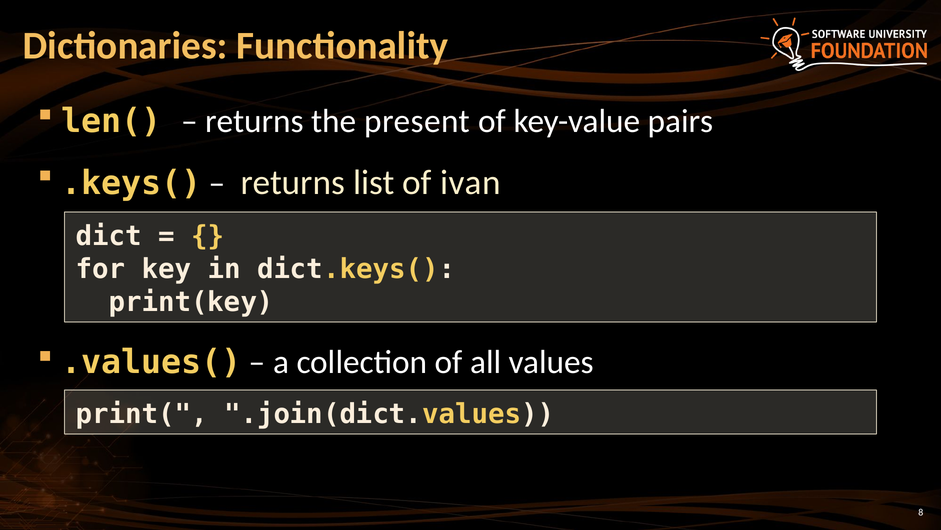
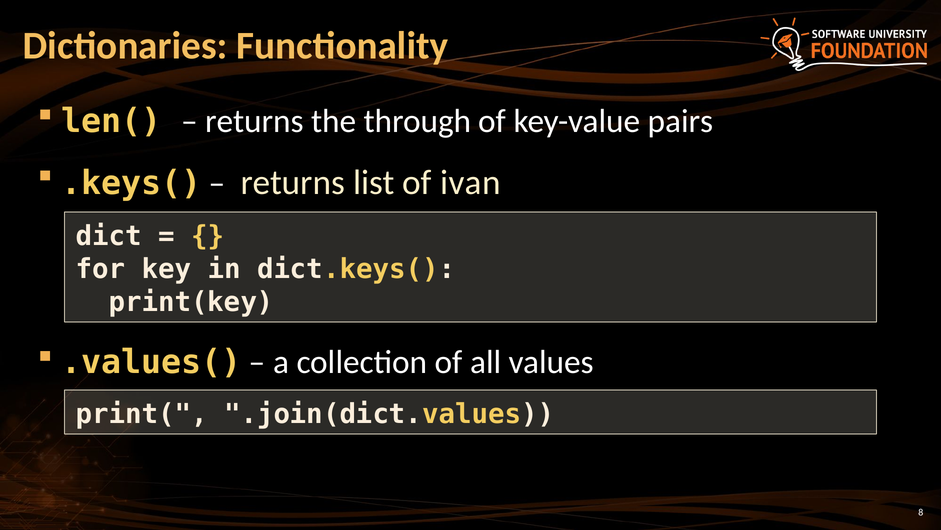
present: present -> through
